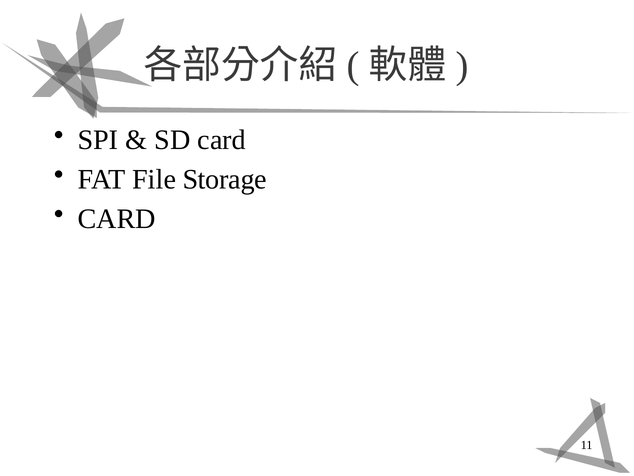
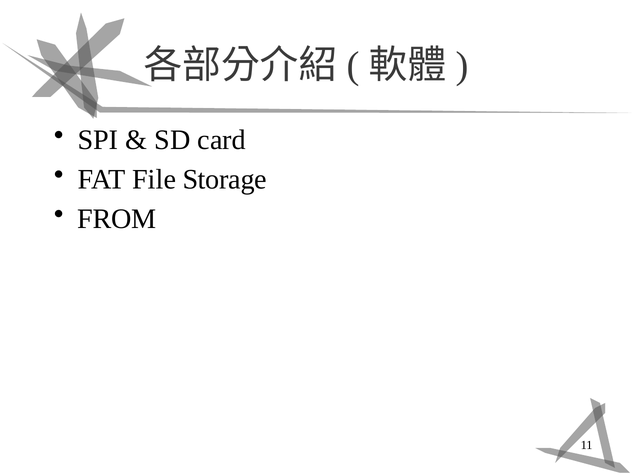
CARD at (117, 219): CARD -> FROM
